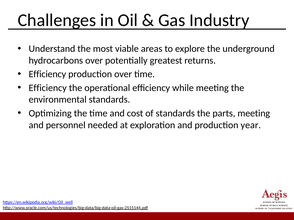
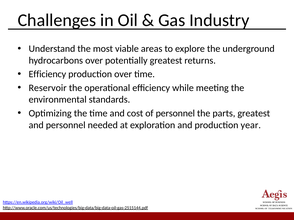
Efficiency at (48, 88): Efficiency -> Reservoir
of standards: standards -> personnel
parts meeting: meeting -> greatest
